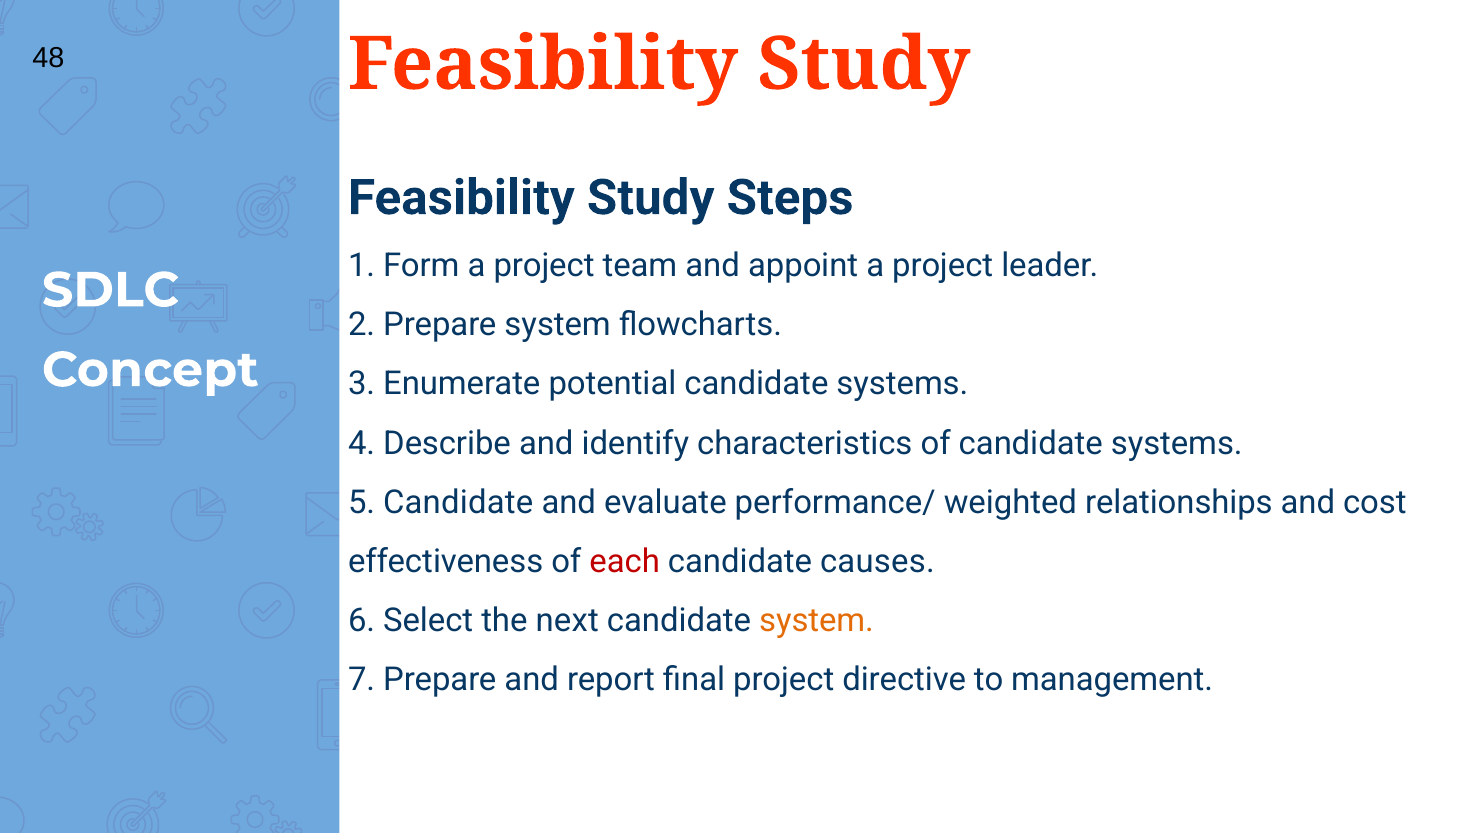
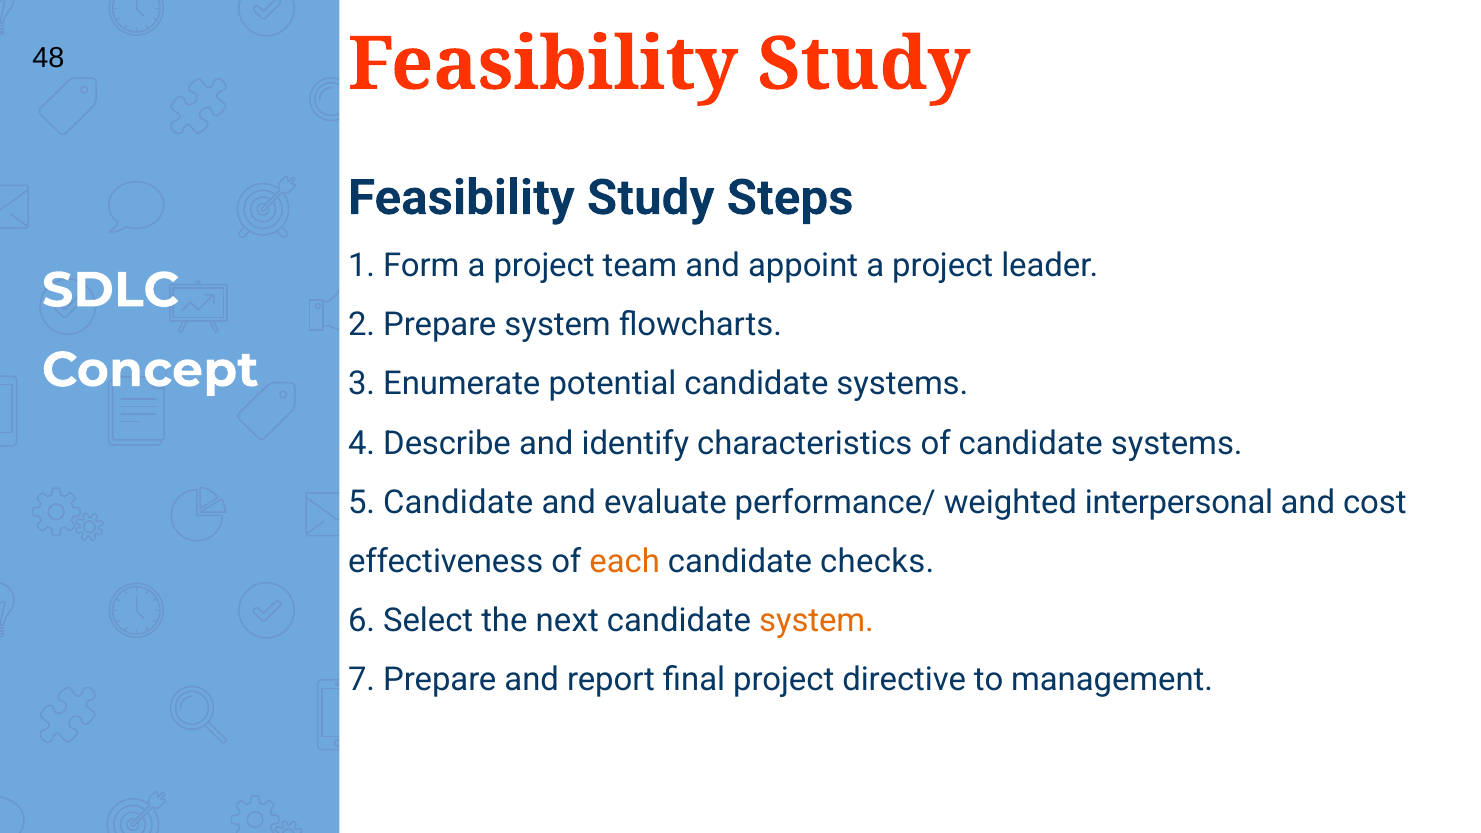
relationships: relationships -> interpersonal
each colour: red -> orange
causes: causes -> checks
